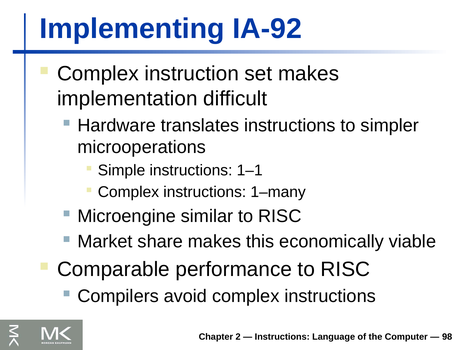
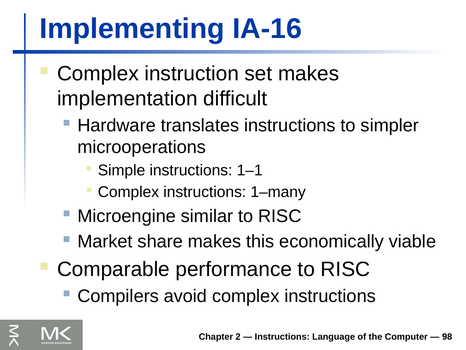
IA-92: IA-92 -> IA-16
